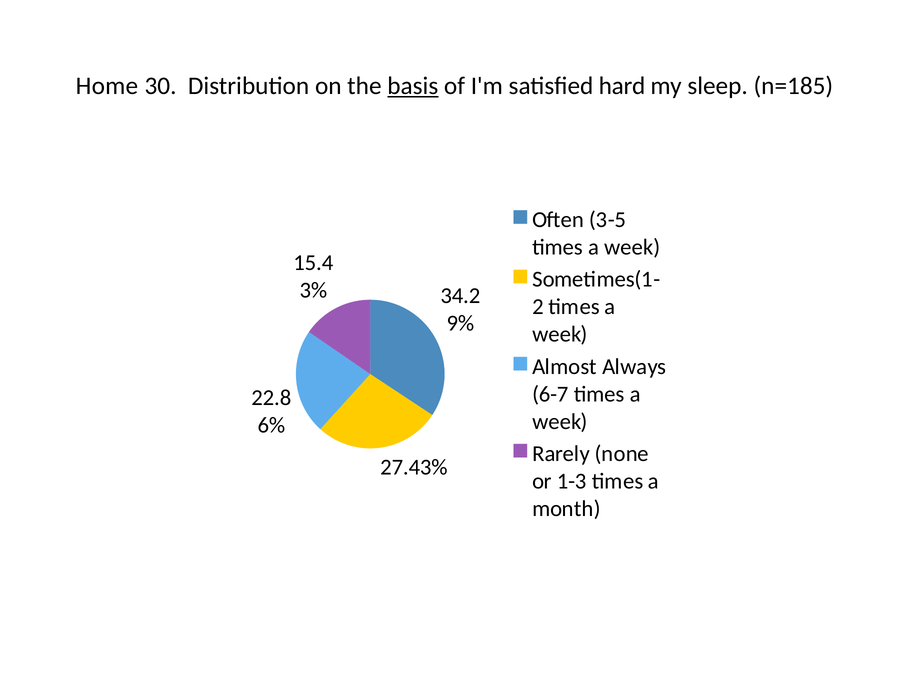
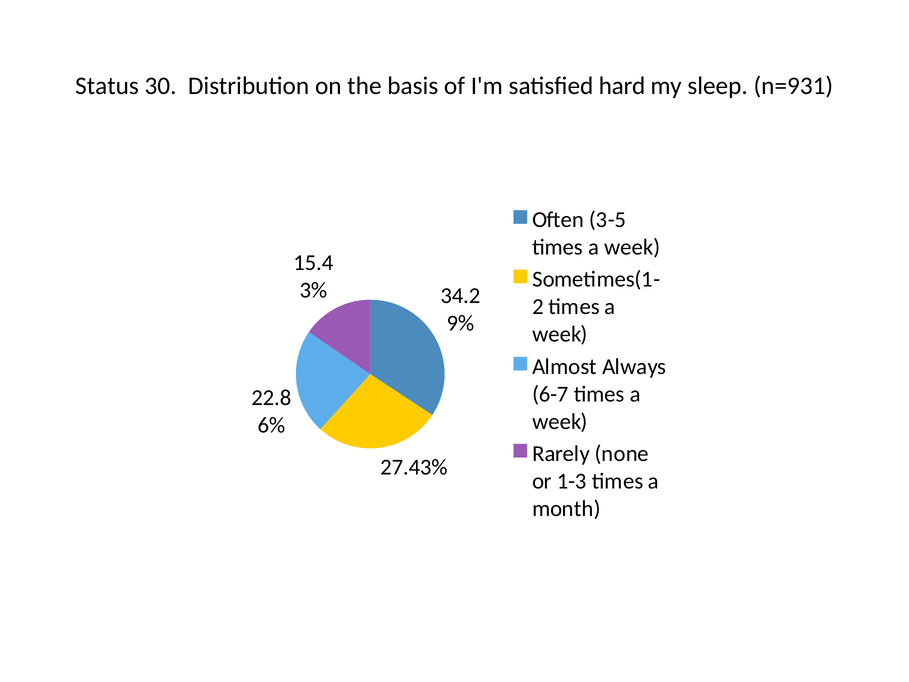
Home: Home -> Status
basis underline: present -> none
n=185: n=185 -> n=931
